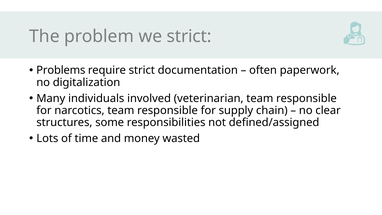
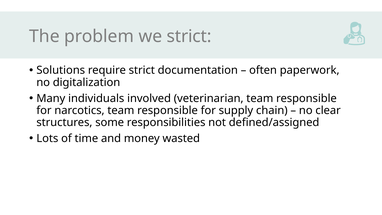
Problems: Problems -> Solutions
